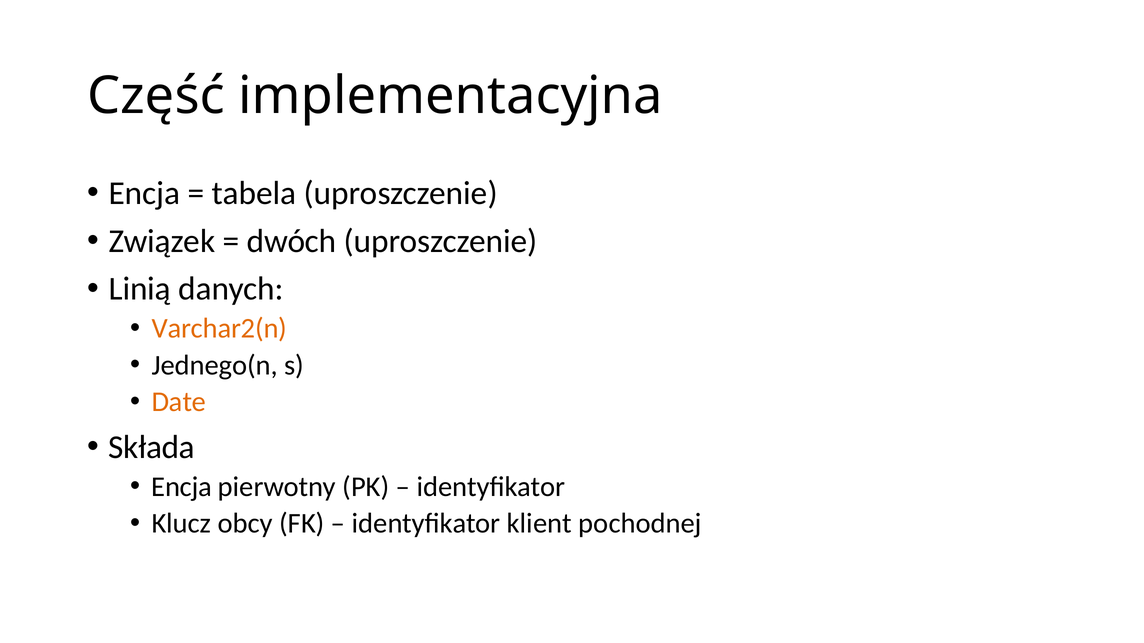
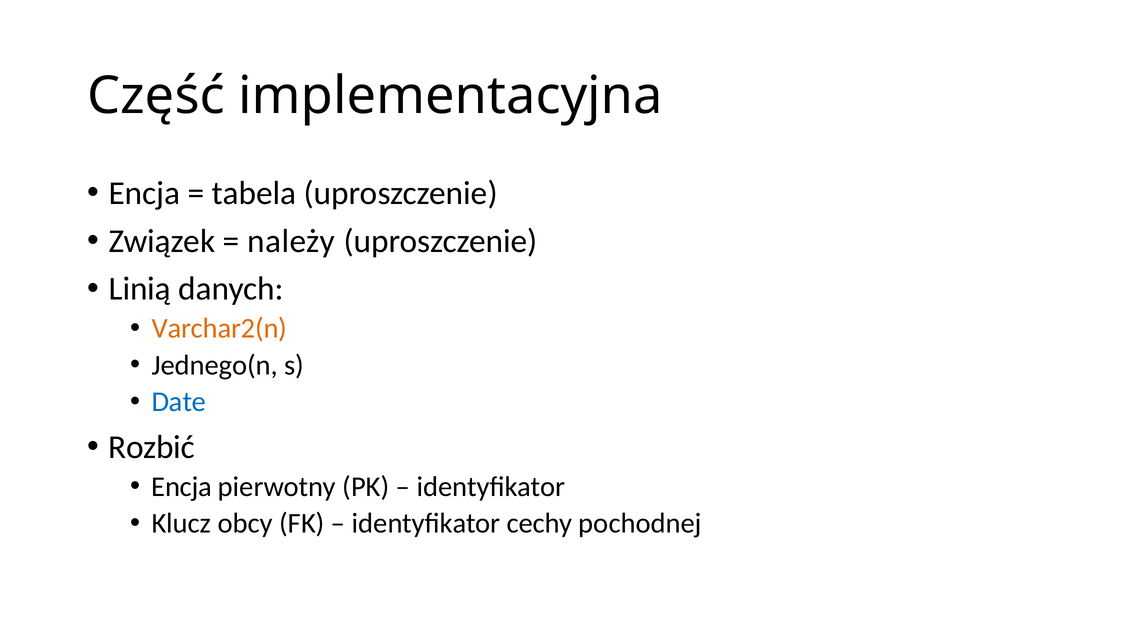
dwóch: dwóch -> należy
Date colour: orange -> blue
Składa: Składa -> Rozbić
klient: klient -> cechy
